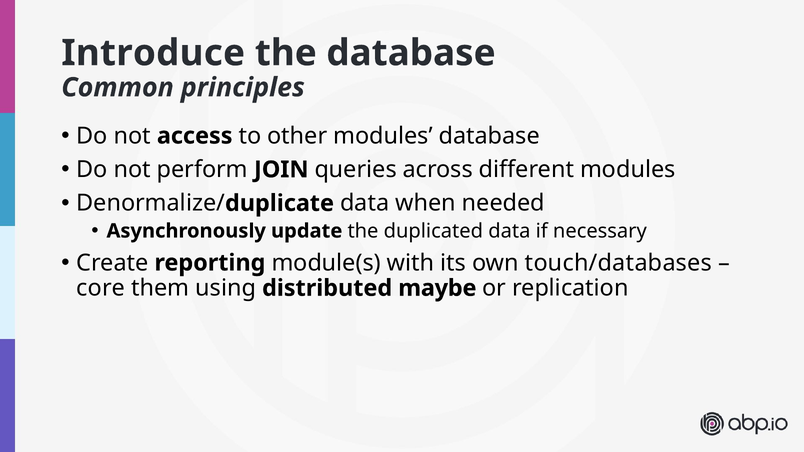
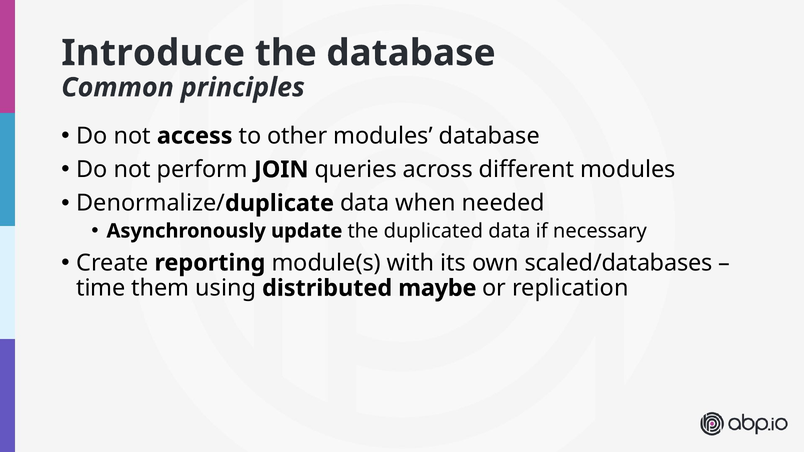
touch/databases: touch/databases -> scaled/databases
core: core -> time
